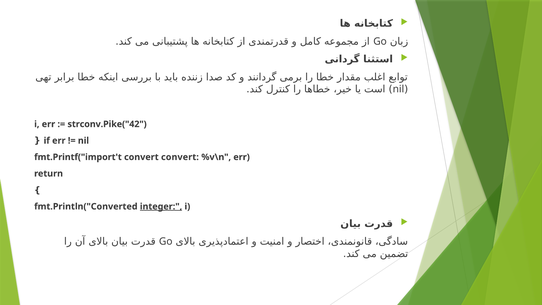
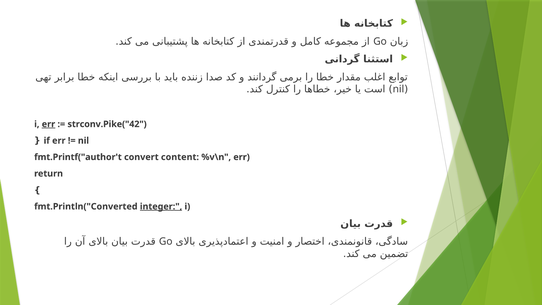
err at (48, 124) underline: none -> present
fmt.Printf("import't: fmt.Printf("import't -> fmt.Printf("author't
convert convert: convert -> content
